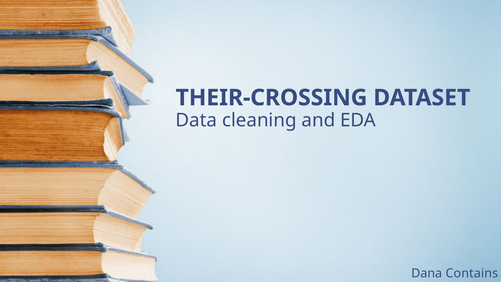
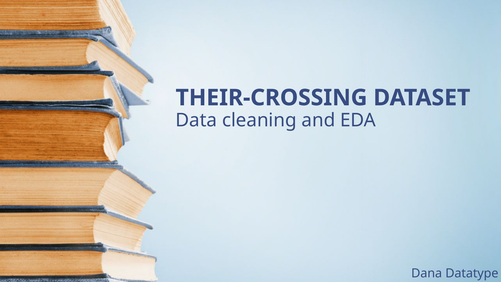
Contains: Contains -> Datatype
